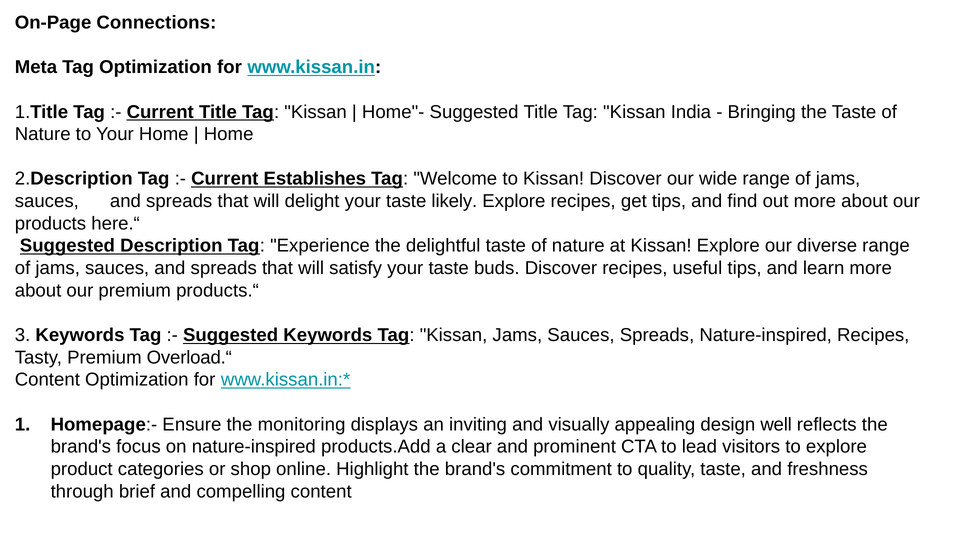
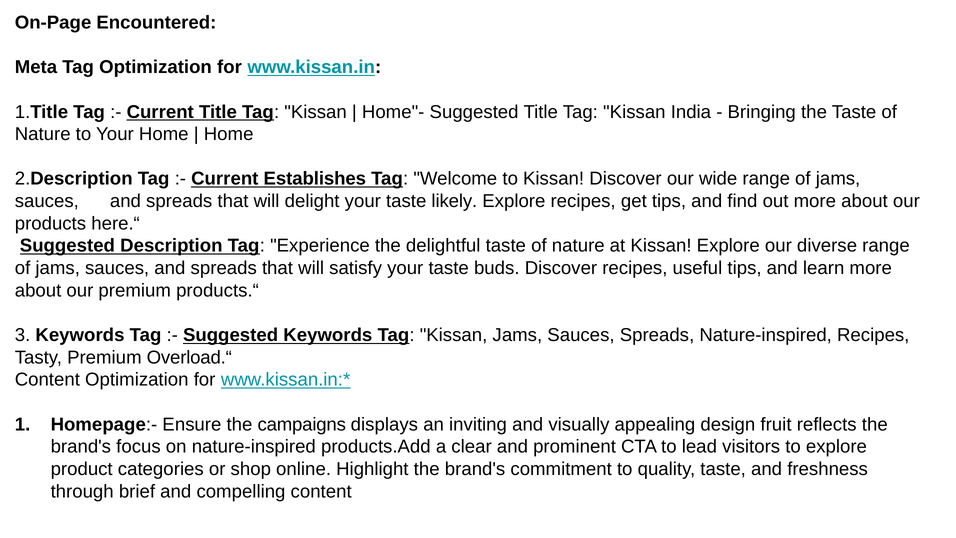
Connections: Connections -> Encountered
monitoring: monitoring -> campaigns
well: well -> fruit
